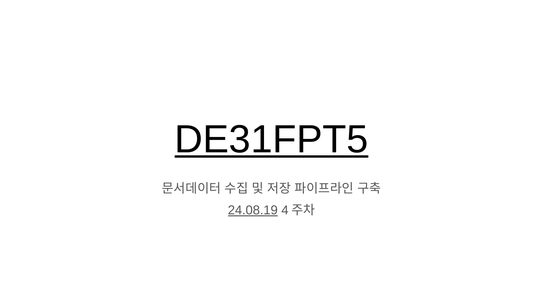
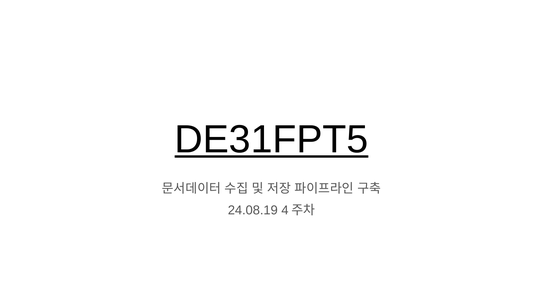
24.08.19 underline: present -> none
